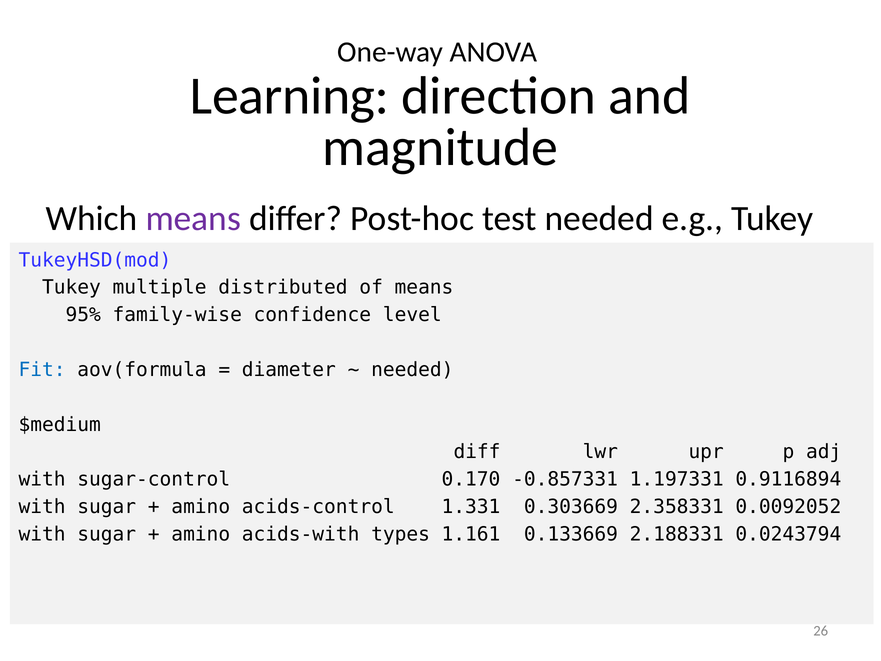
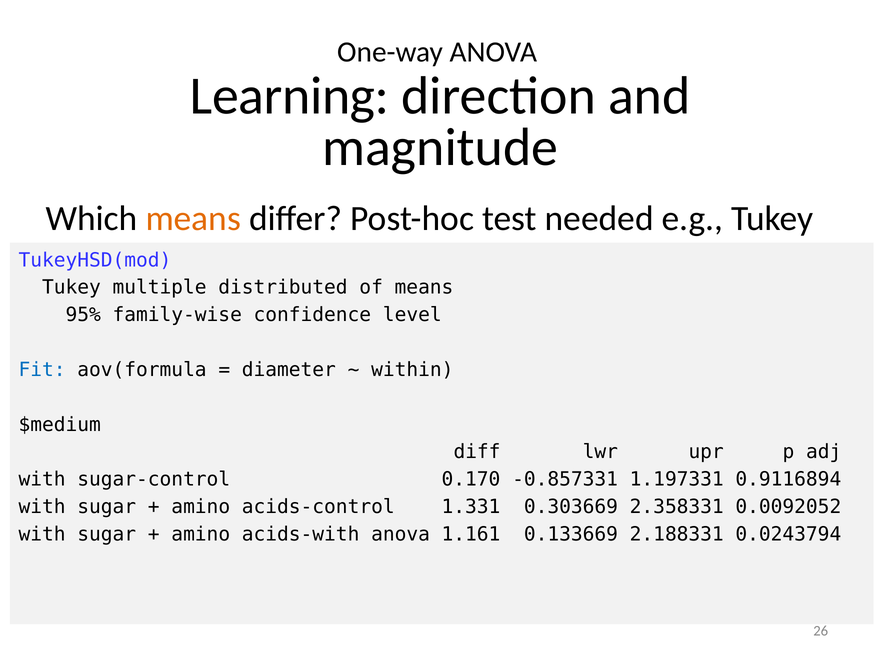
means at (193, 218) colour: purple -> orange
needed at (412, 370): needed -> within
acids-with types: types -> anova
